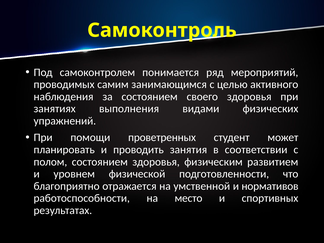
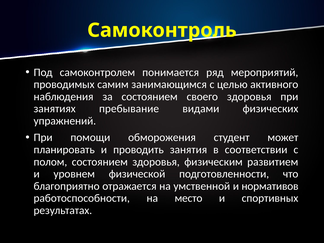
выполнения: выполнения -> пребывание
проветренных: проветренных -> обморожения
